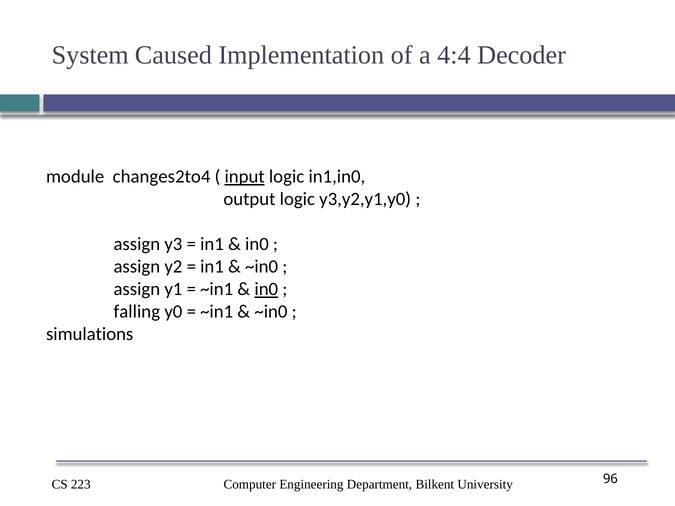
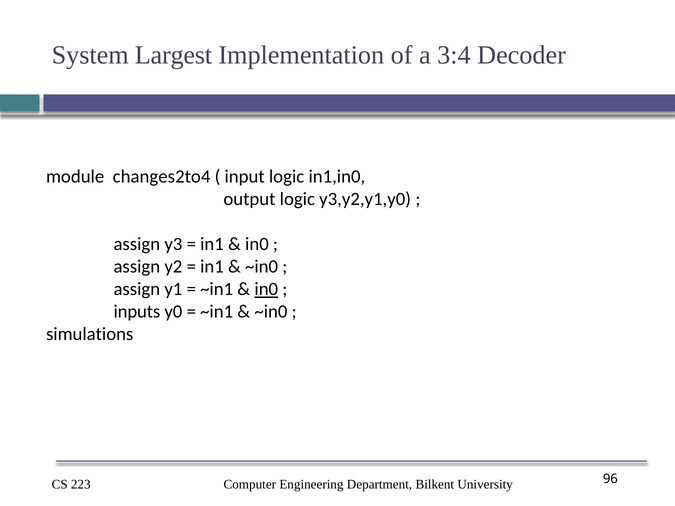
Caused: Caused -> Largest
4:4: 4:4 -> 3:4
input underline: present -> none
falling: falling -> inputs
